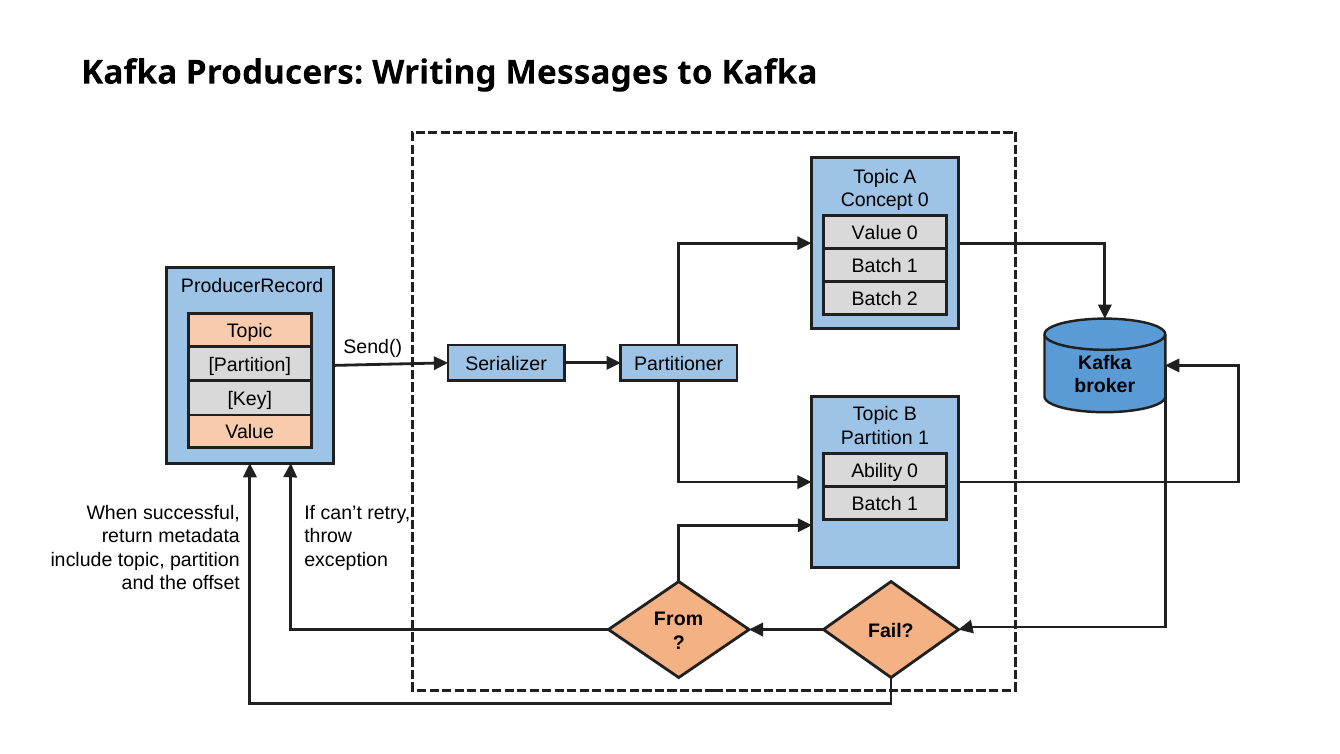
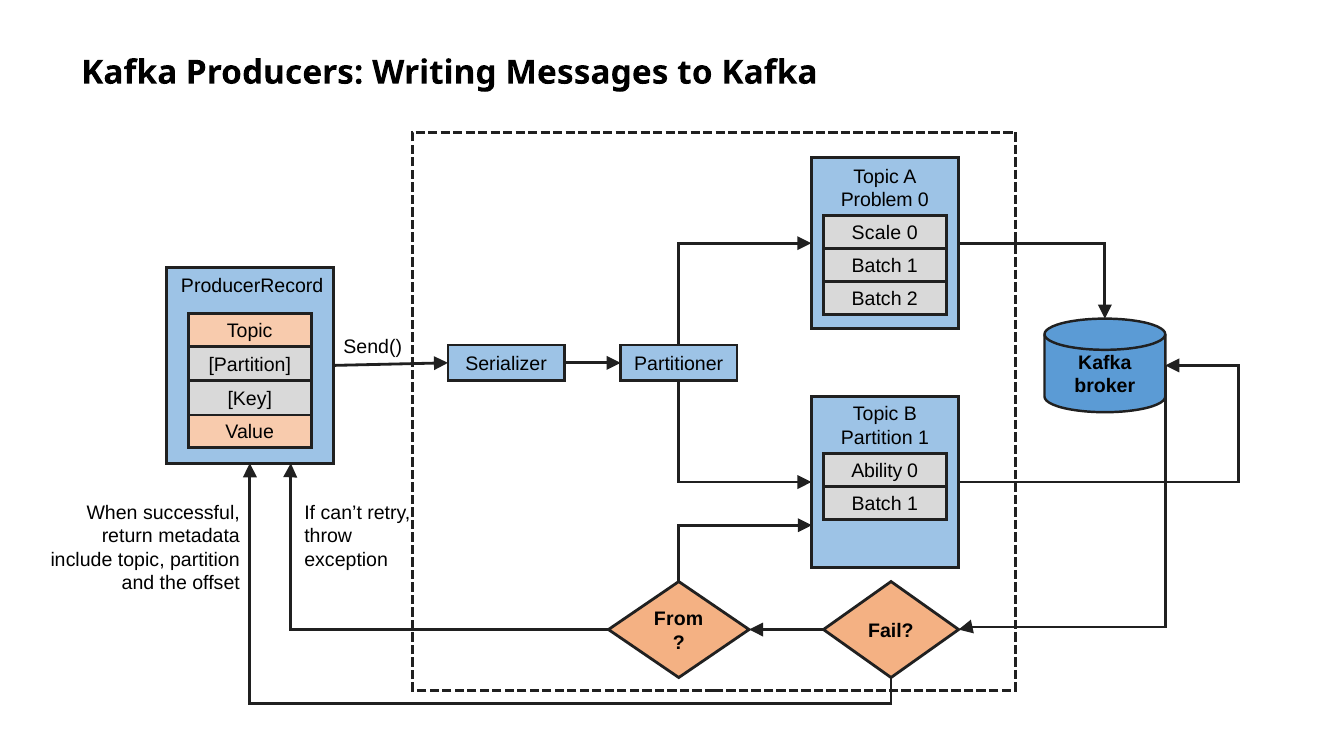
Concept: Concept -> Problem
Value at (877, 233): Value -> Scale
